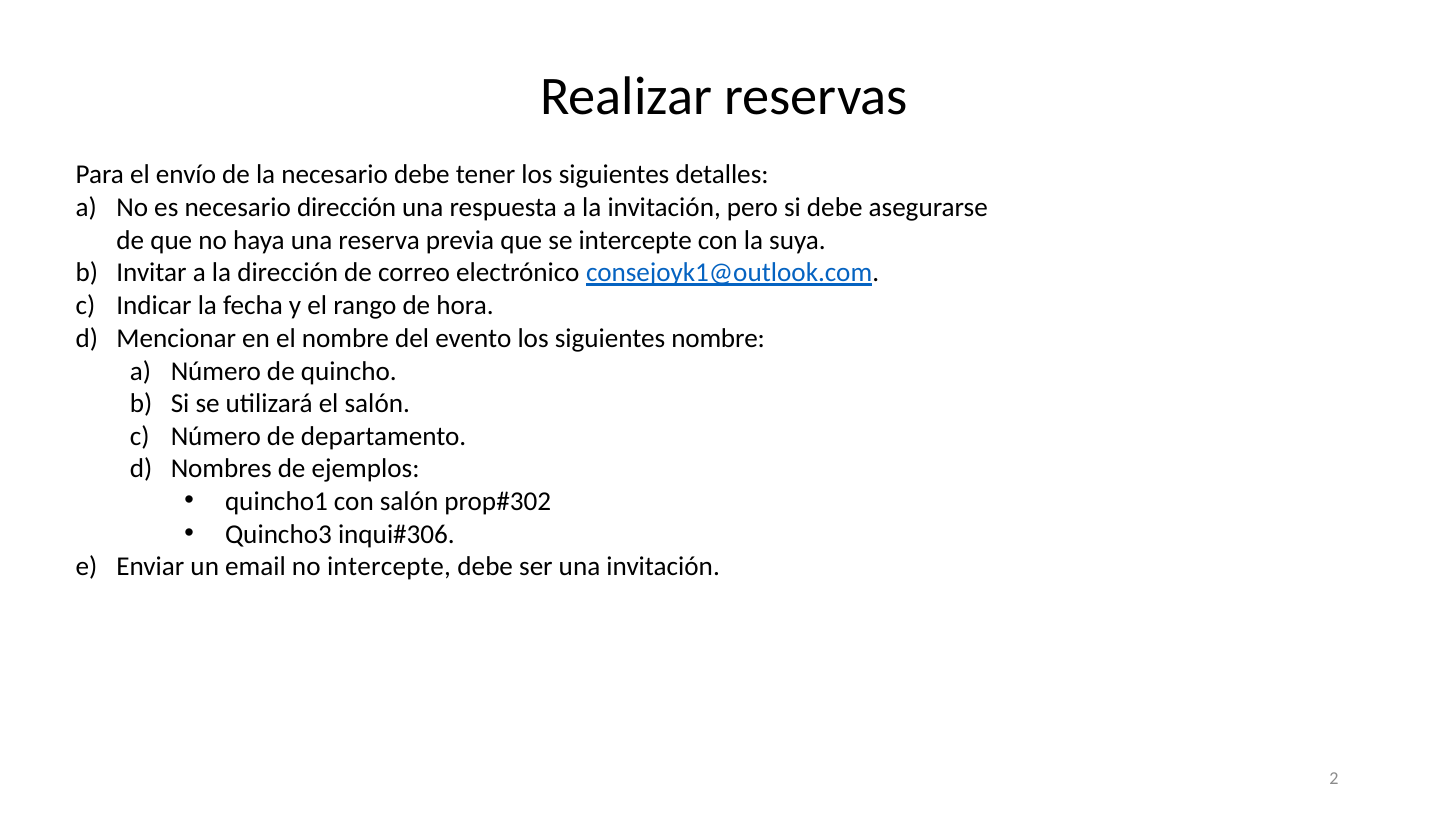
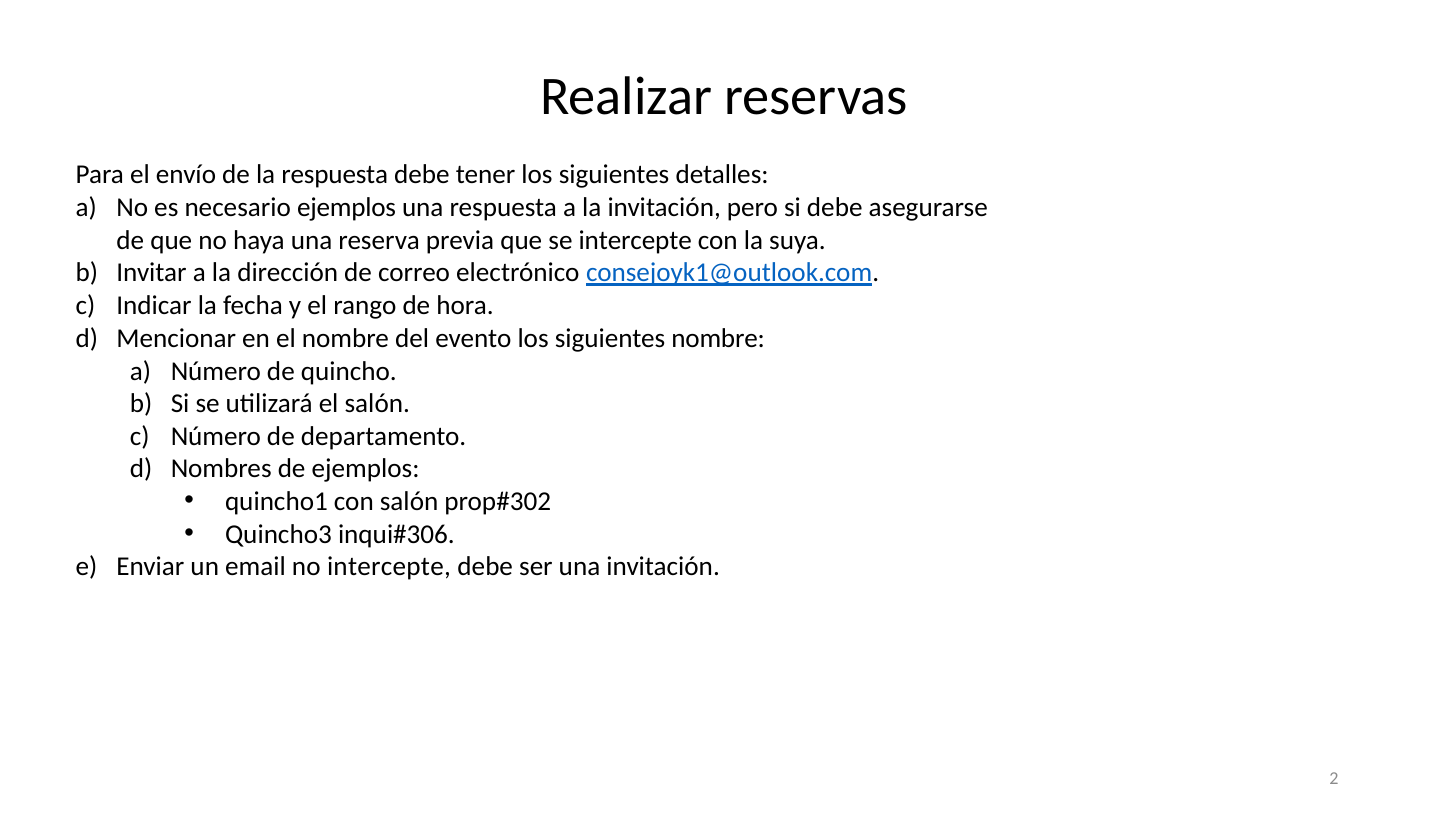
la necesario: necesario -> respuesta
necesario dirección: dirección -> ejemplos
